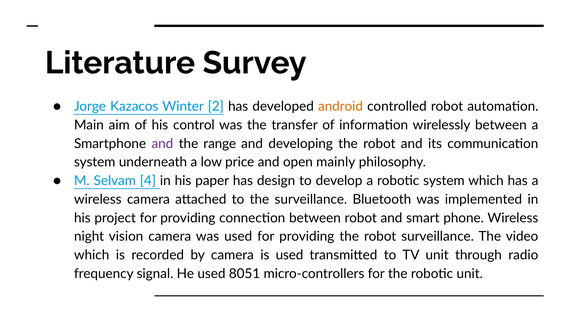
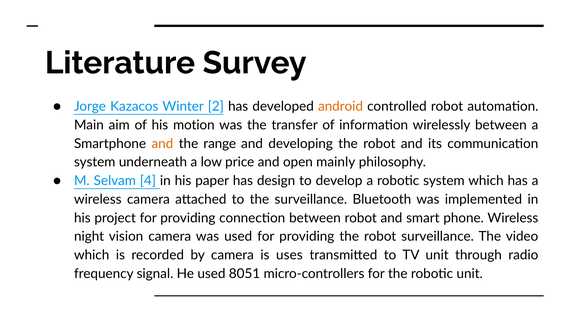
control: control -> motion
and at (162, 143) colour: purple -> orange
is used: used -> uses
